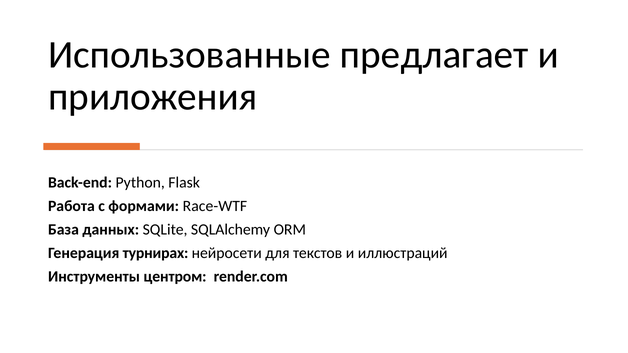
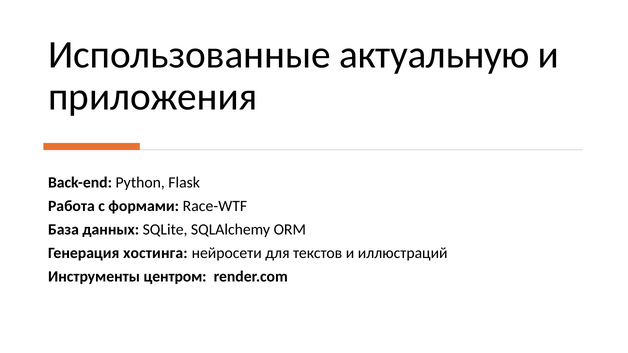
предлагает: предлагает -> актуальную
турнирах: турнирах -> хостинга
